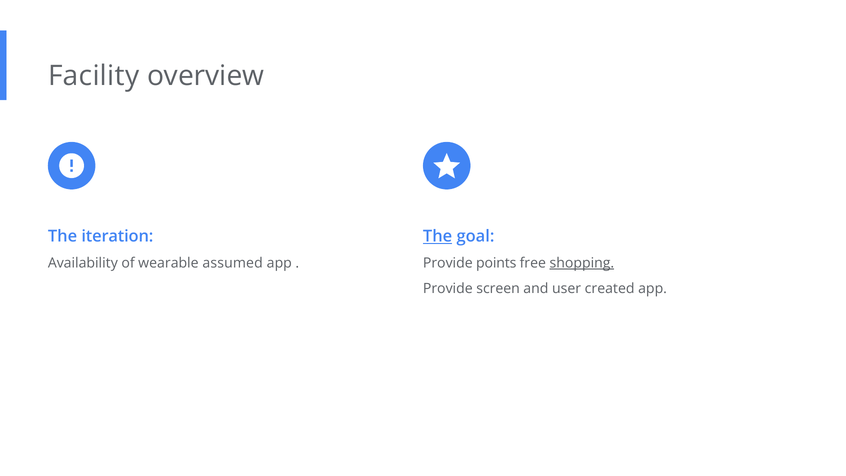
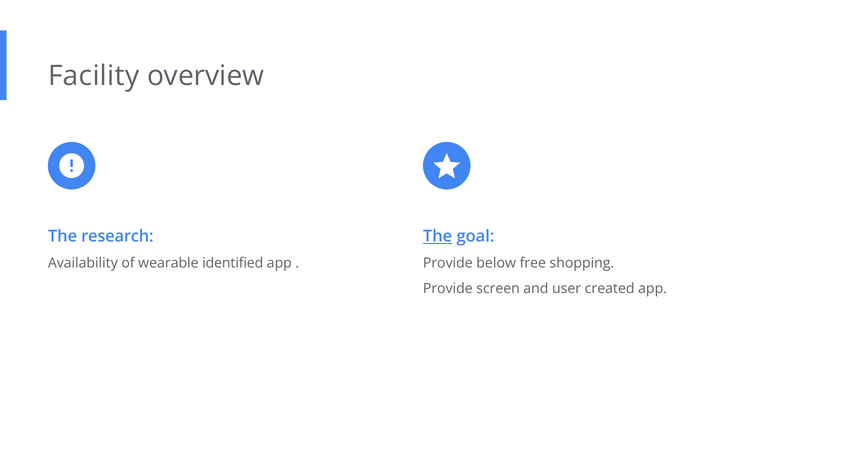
iteration: iteration -> research
assumed: assumed -> identified
points: points -> below
shopping underline: present -> none
